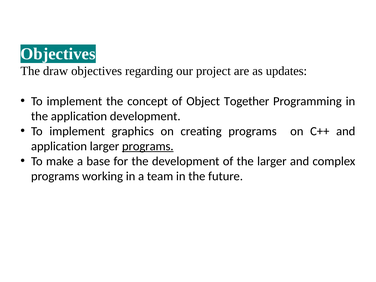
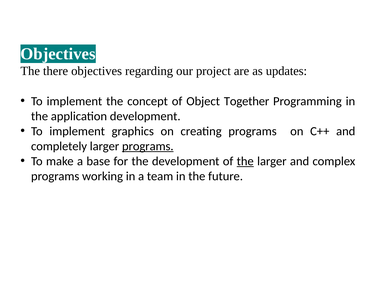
draw: draw -> there
application at (59, 146): application -> completely
the at (245, 161) underline: none -> present
